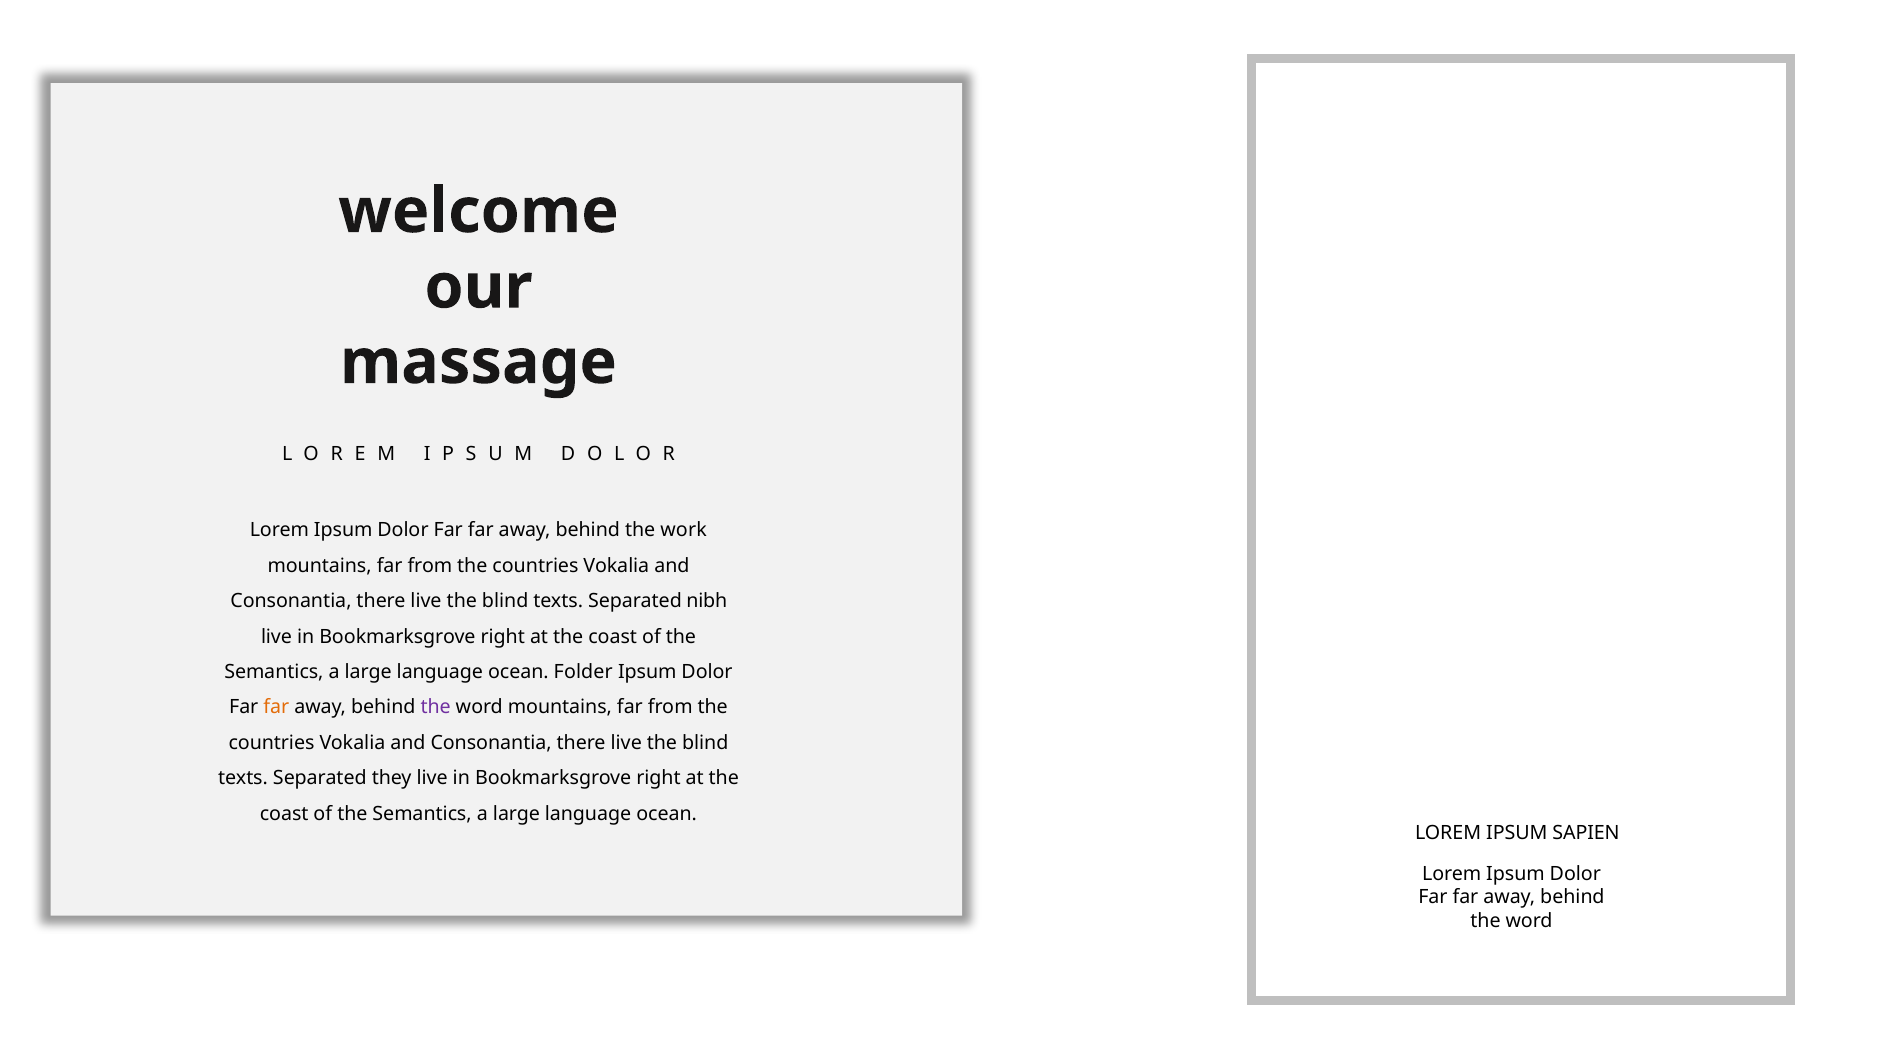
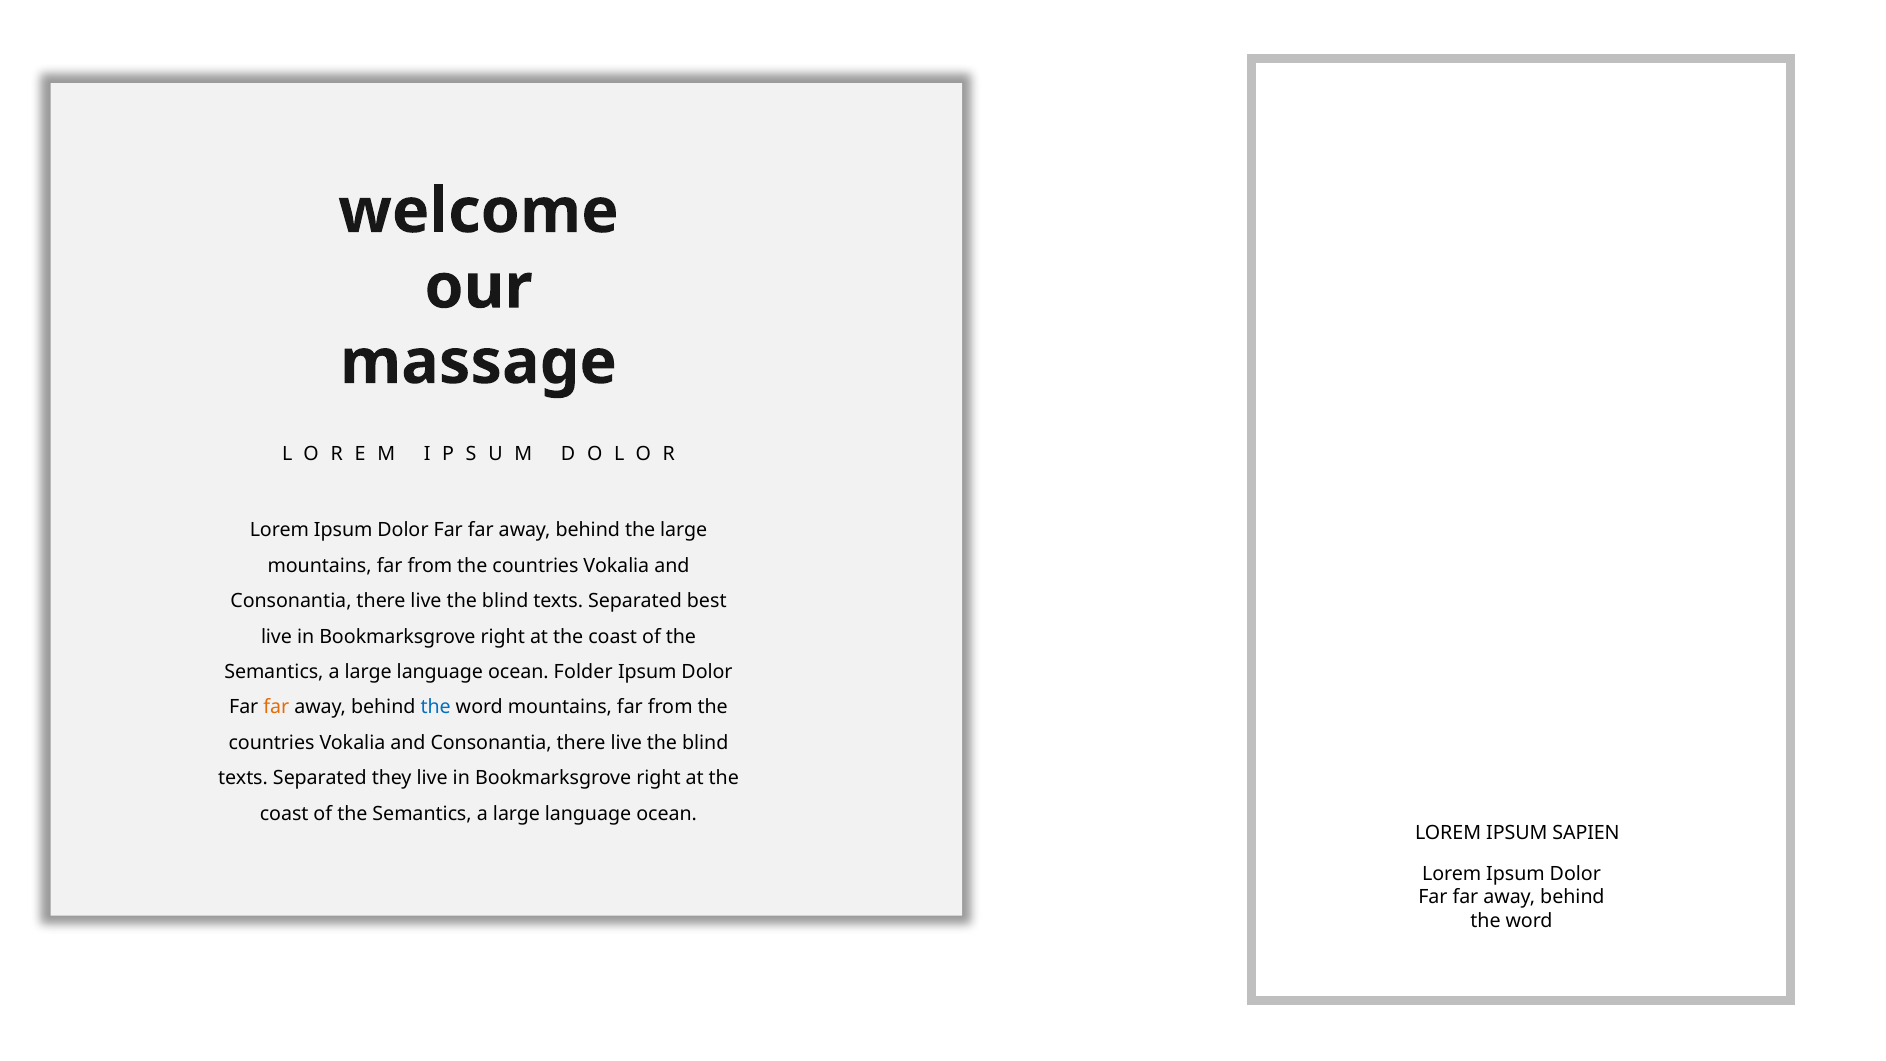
the work: work -> large
nibh: nibh -> best
the at (436, 707) colour: purple -> blue
